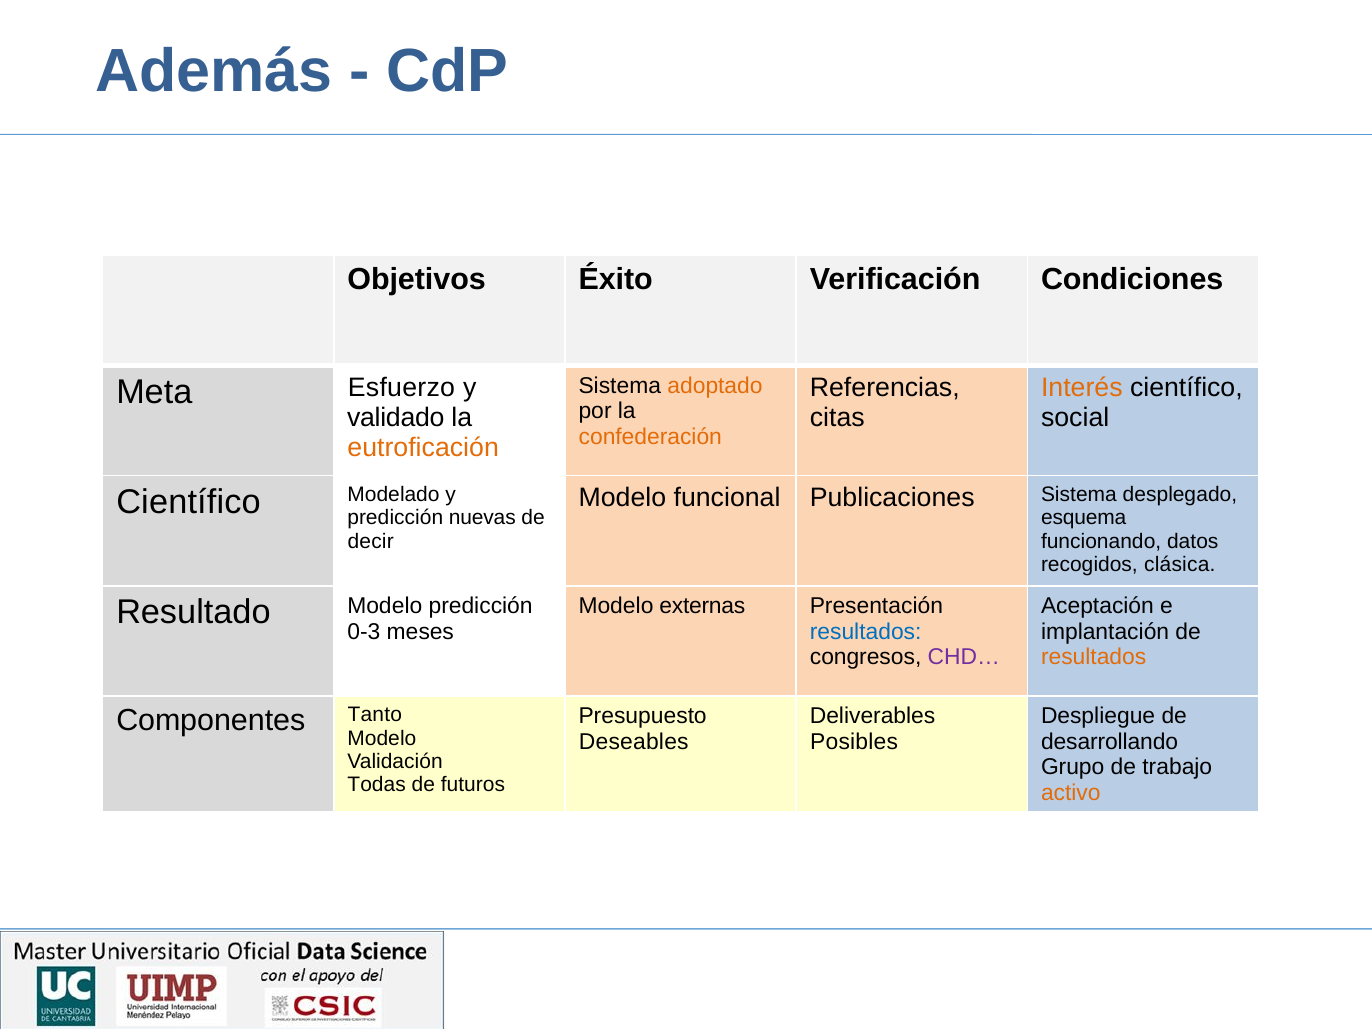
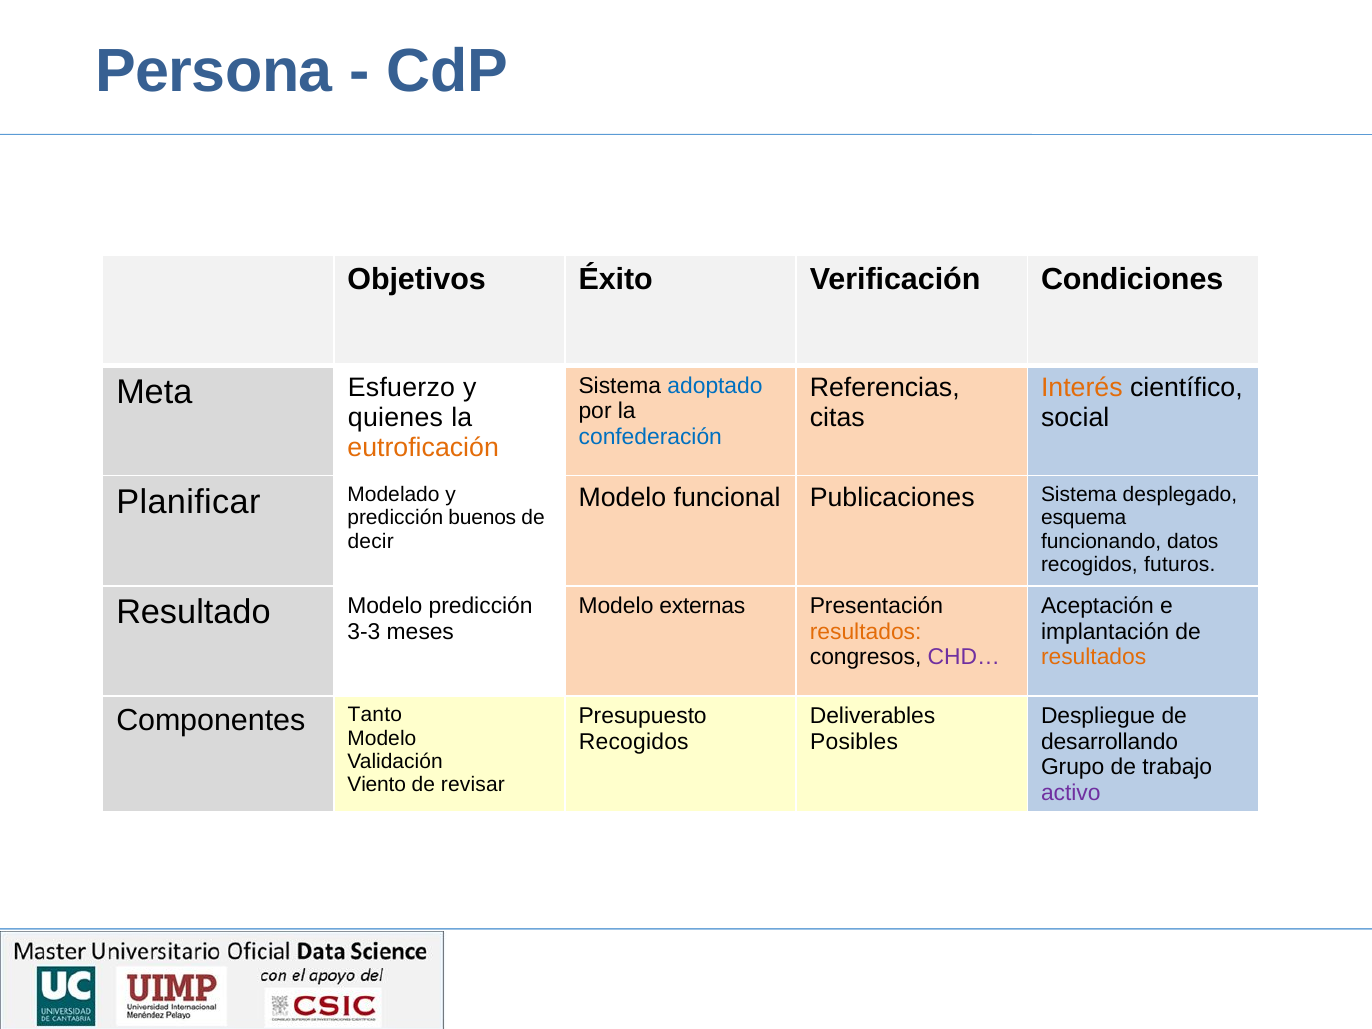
Además: Además -> Persona
adoptado colour: orange -> blue
validado: validado -> quienes
confederación colour: orange -> blue
Científico at (189, 502): Científico -> Planificar
nuevas: nuevas -> buenos
clásica: clásica -> futuros
0-3: 0-3 -> 3-3
resultados at (866, 631) colour: blue -> orange
Deseables at (634, 742): Deseables -> Recogidos
Todas: Todas -> Viento
futuros: futuros -> revisar
activo colour: orange -> purple
